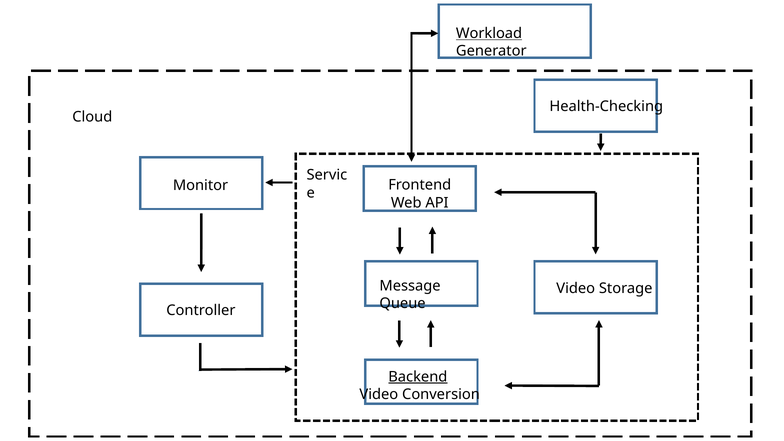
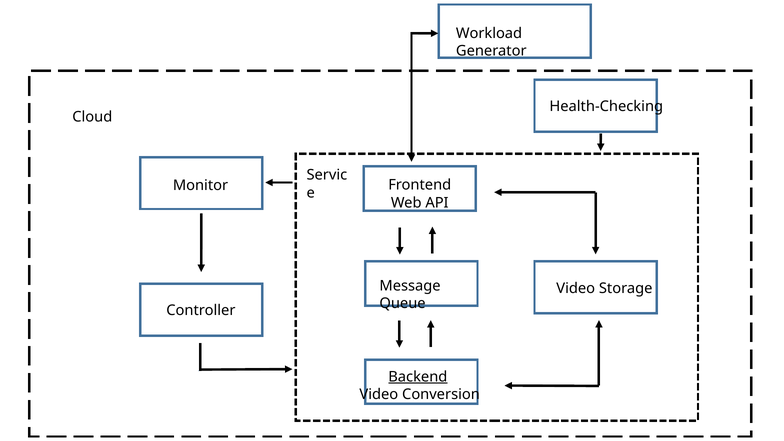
Workload underline: present -> none
